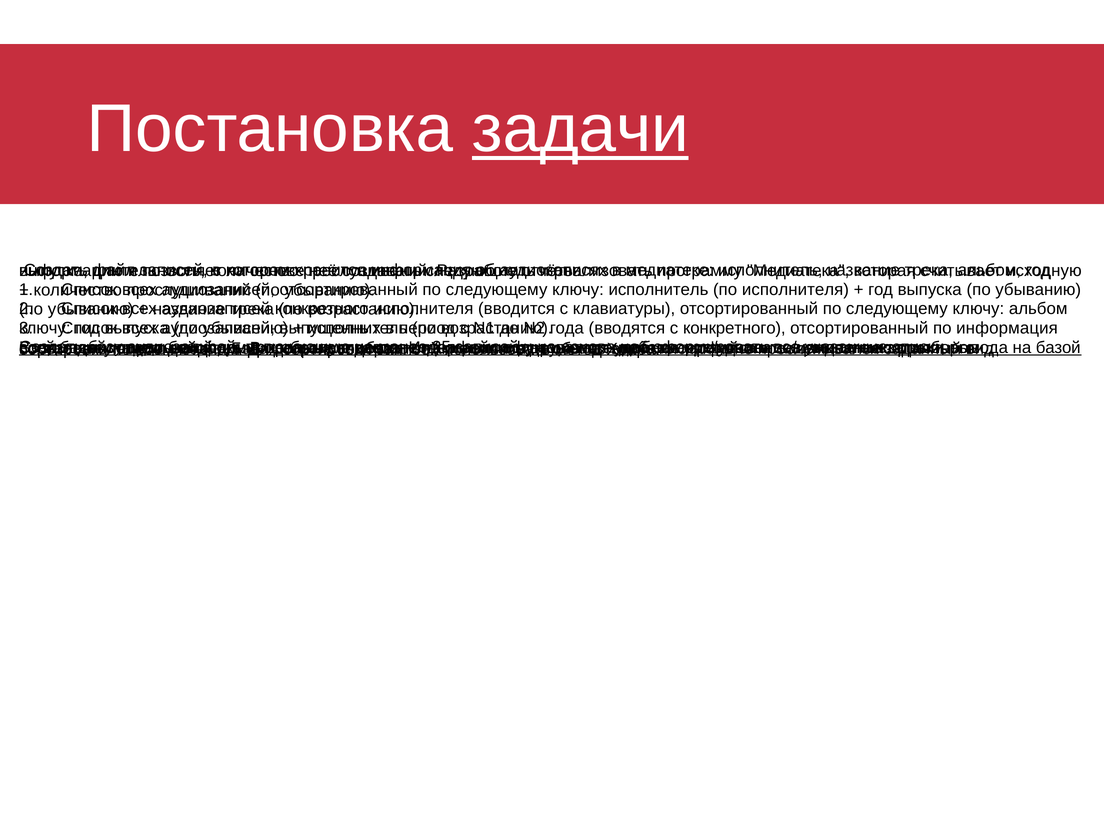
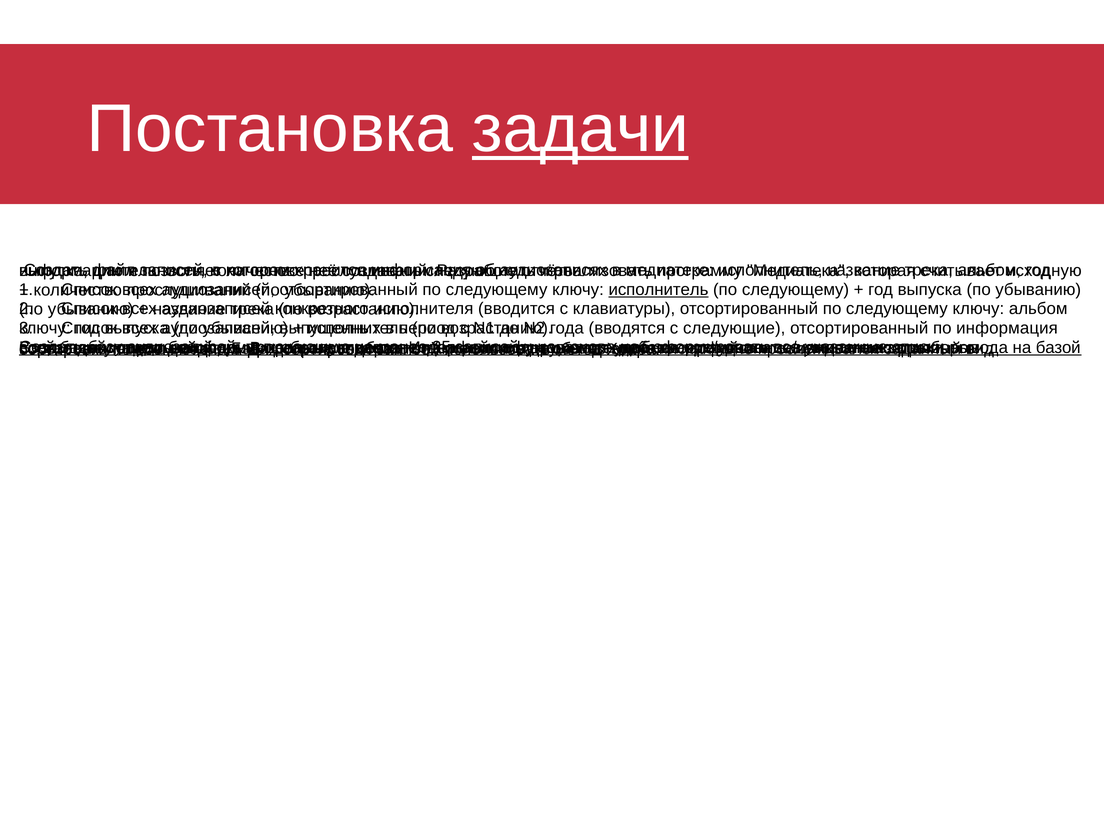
исполнитель at (658, 290) underline: none -> present
исполнителя at (795, 290): исполнителя -> следующему
с конкретного: конкретного -> следующие
